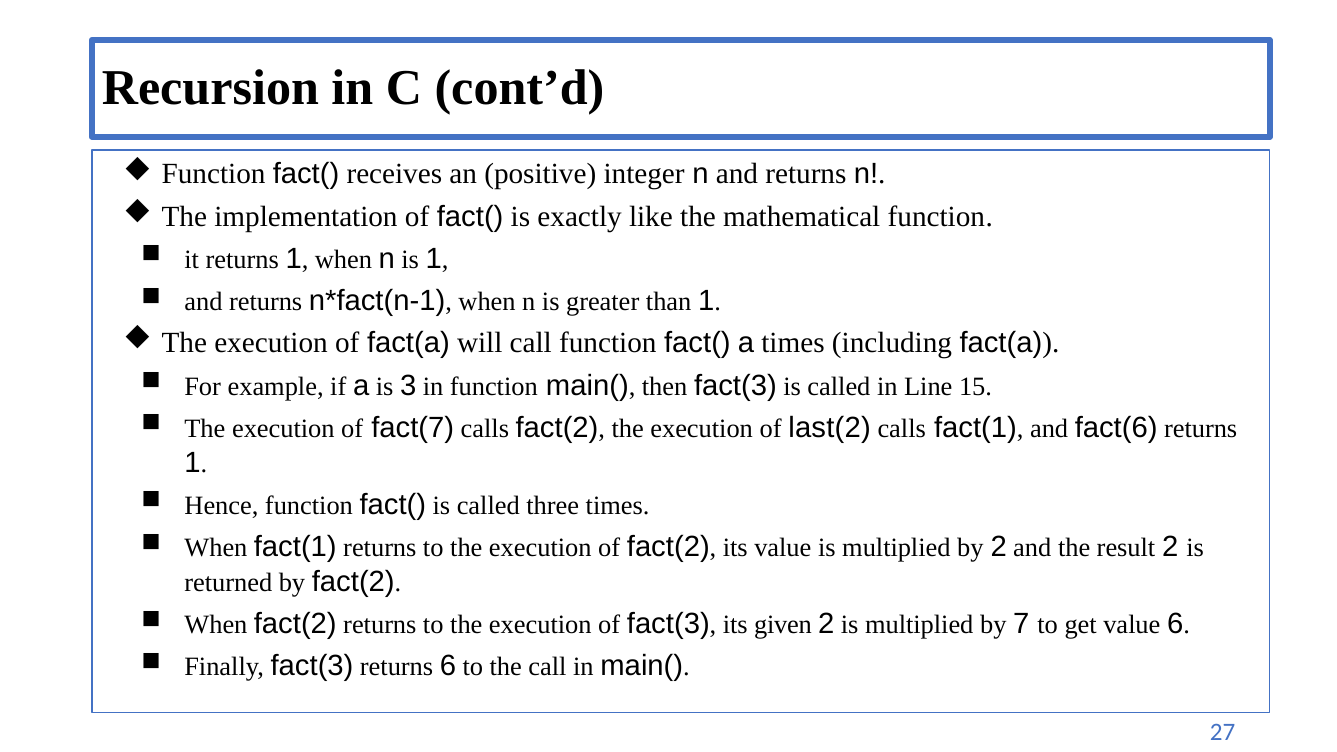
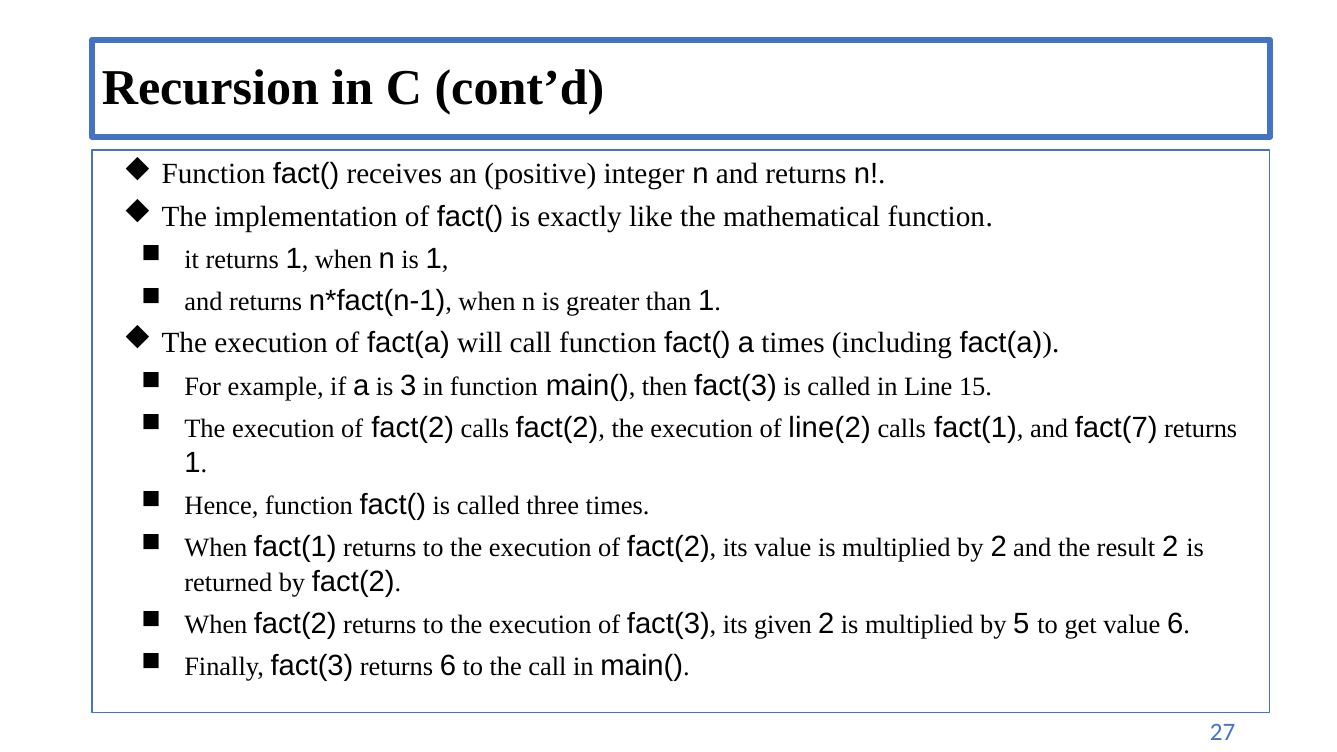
fact(7 at (413, 428): fact(7 -> fact(2
last(2: last(2 -> line(2
fact(6: fact(6 -> fact(7
7: 7 -> 5
